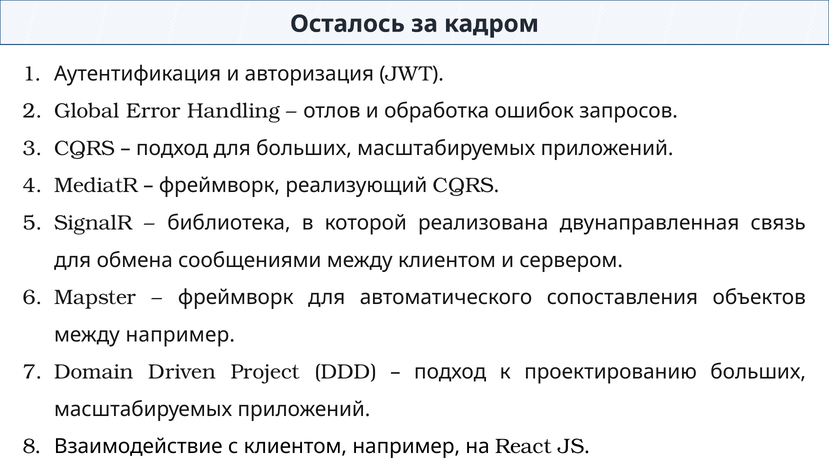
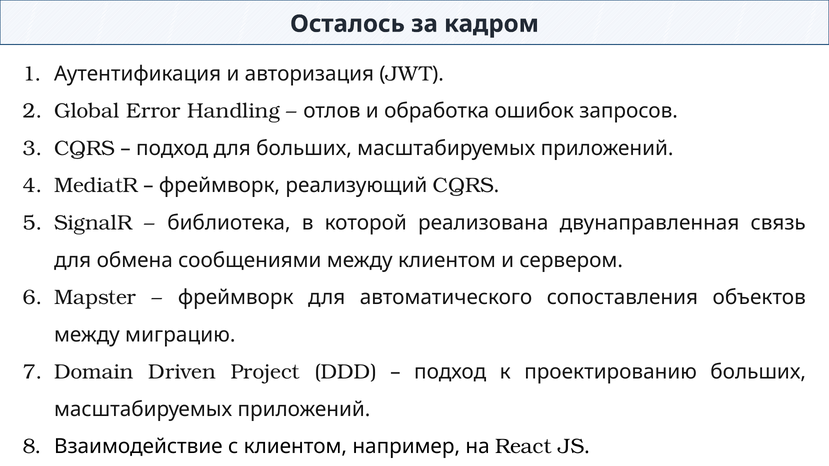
между например: например -> миграцию
